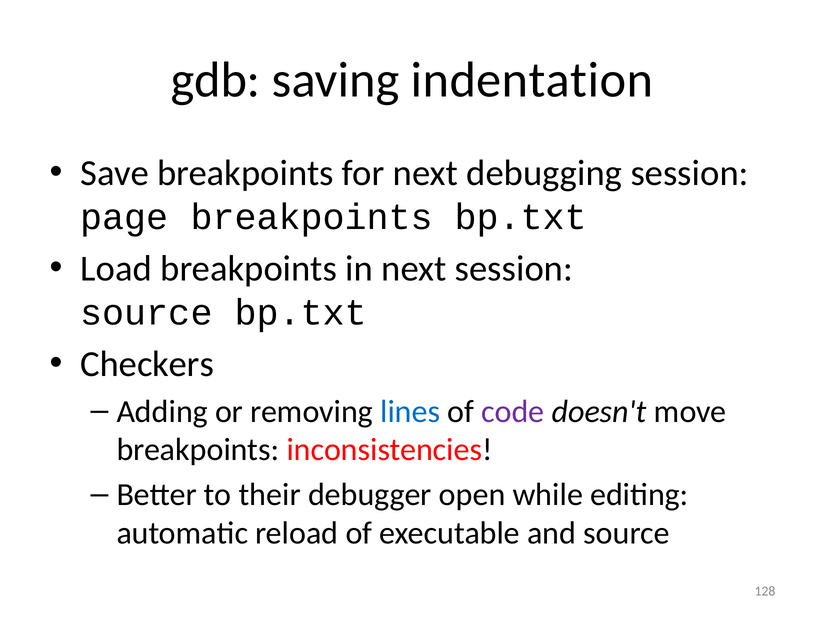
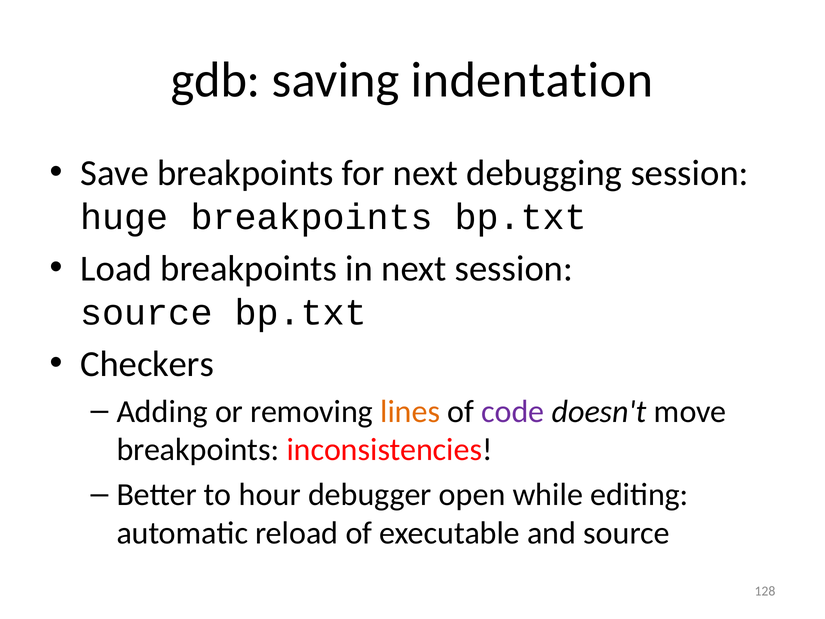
page: page -> huge
lines colour: blue -> orange
their: their -> hour
